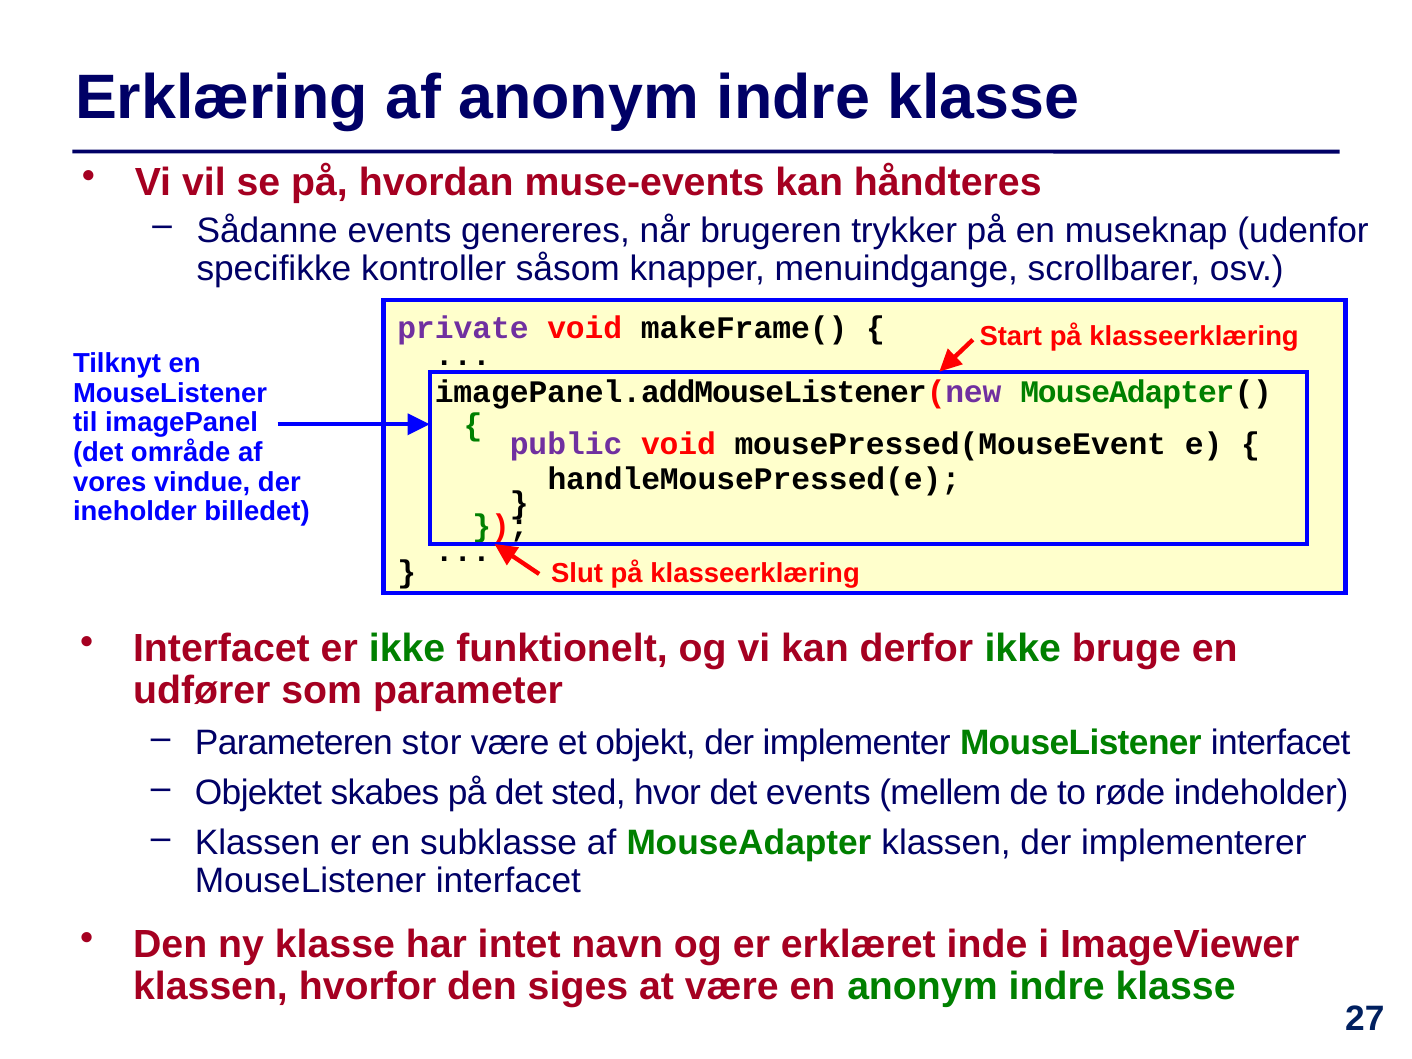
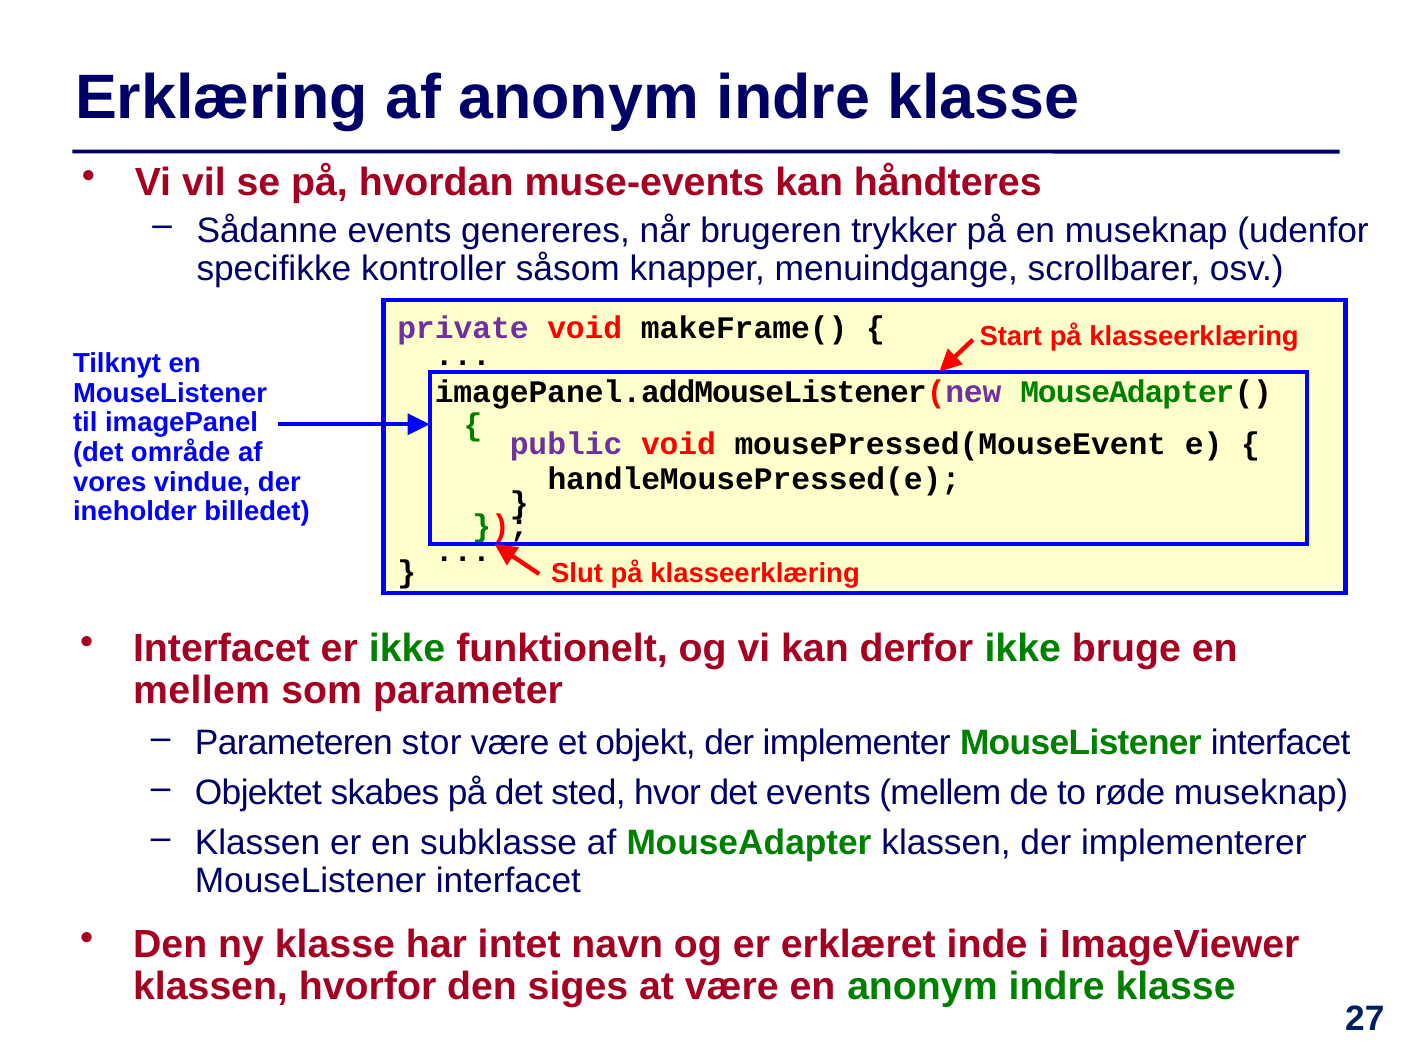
udfører at (202, 691): udfører -> mellem
røde indeholder: indeholder -> museknap
